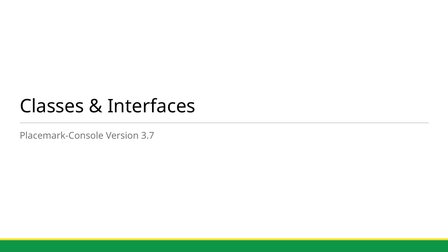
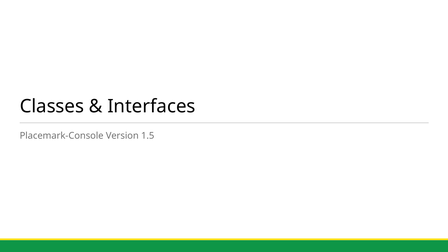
3.7: 3.7 -> 1.5
